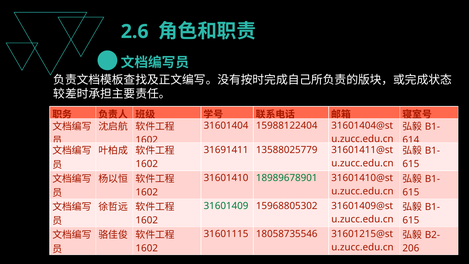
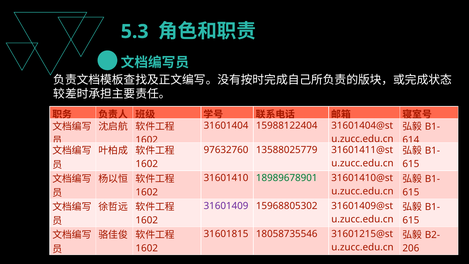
2.6: 2.6 -> 5.3
31691411: 31691411 -> 97632760
31601409 colour: green -> purple
31601115: 31601115 -> 31601815
